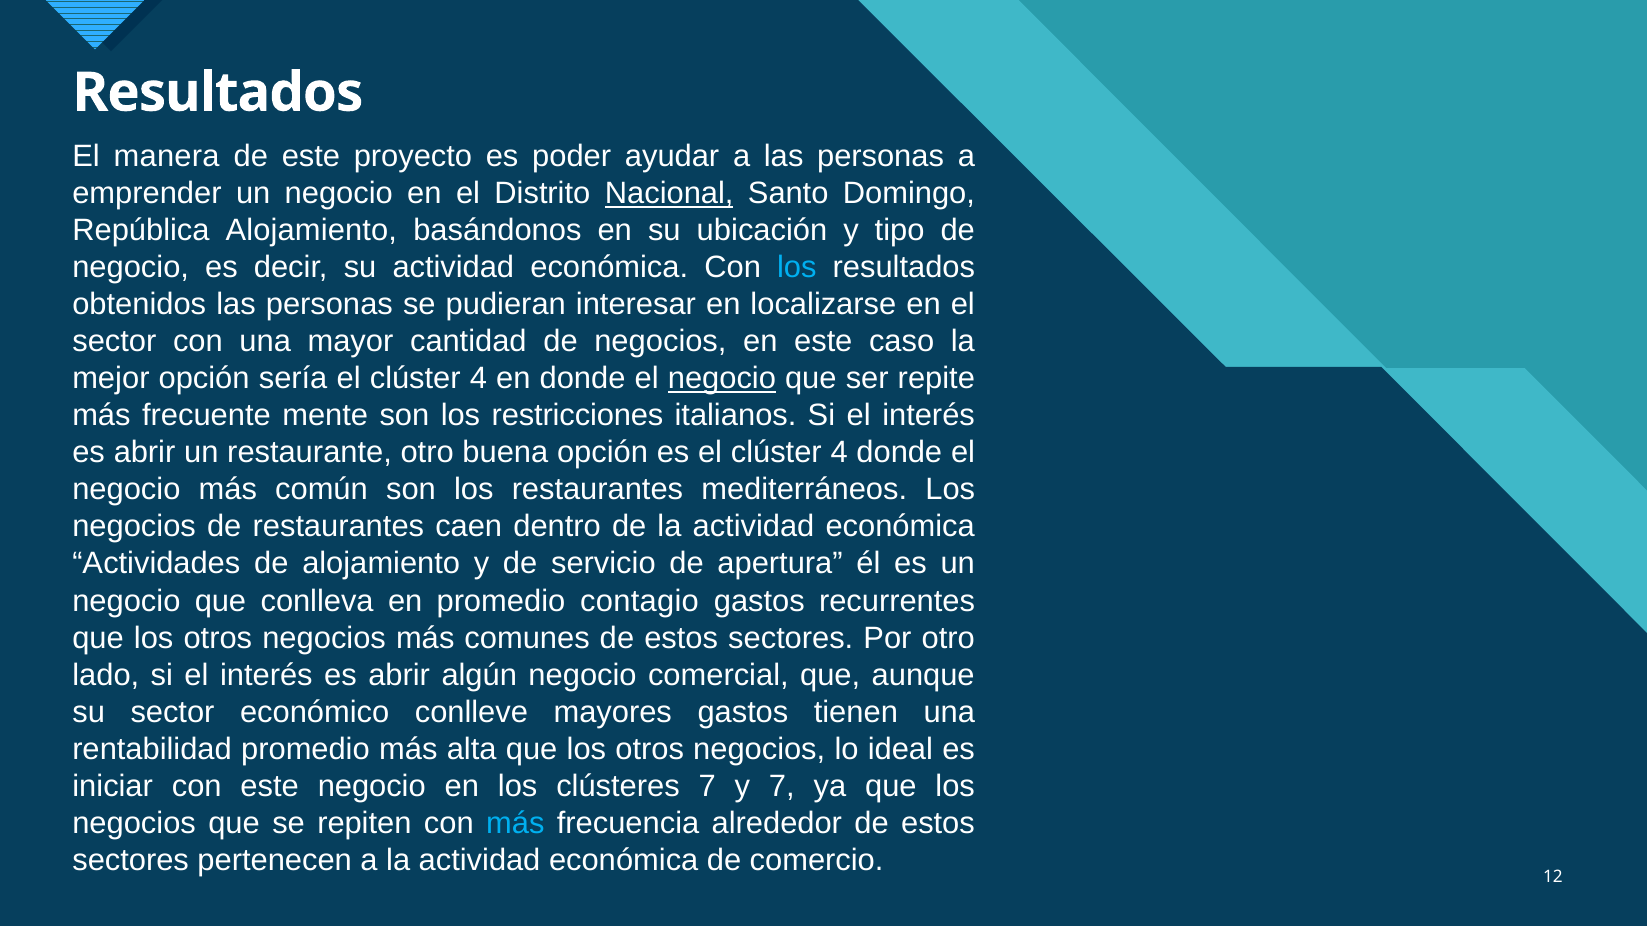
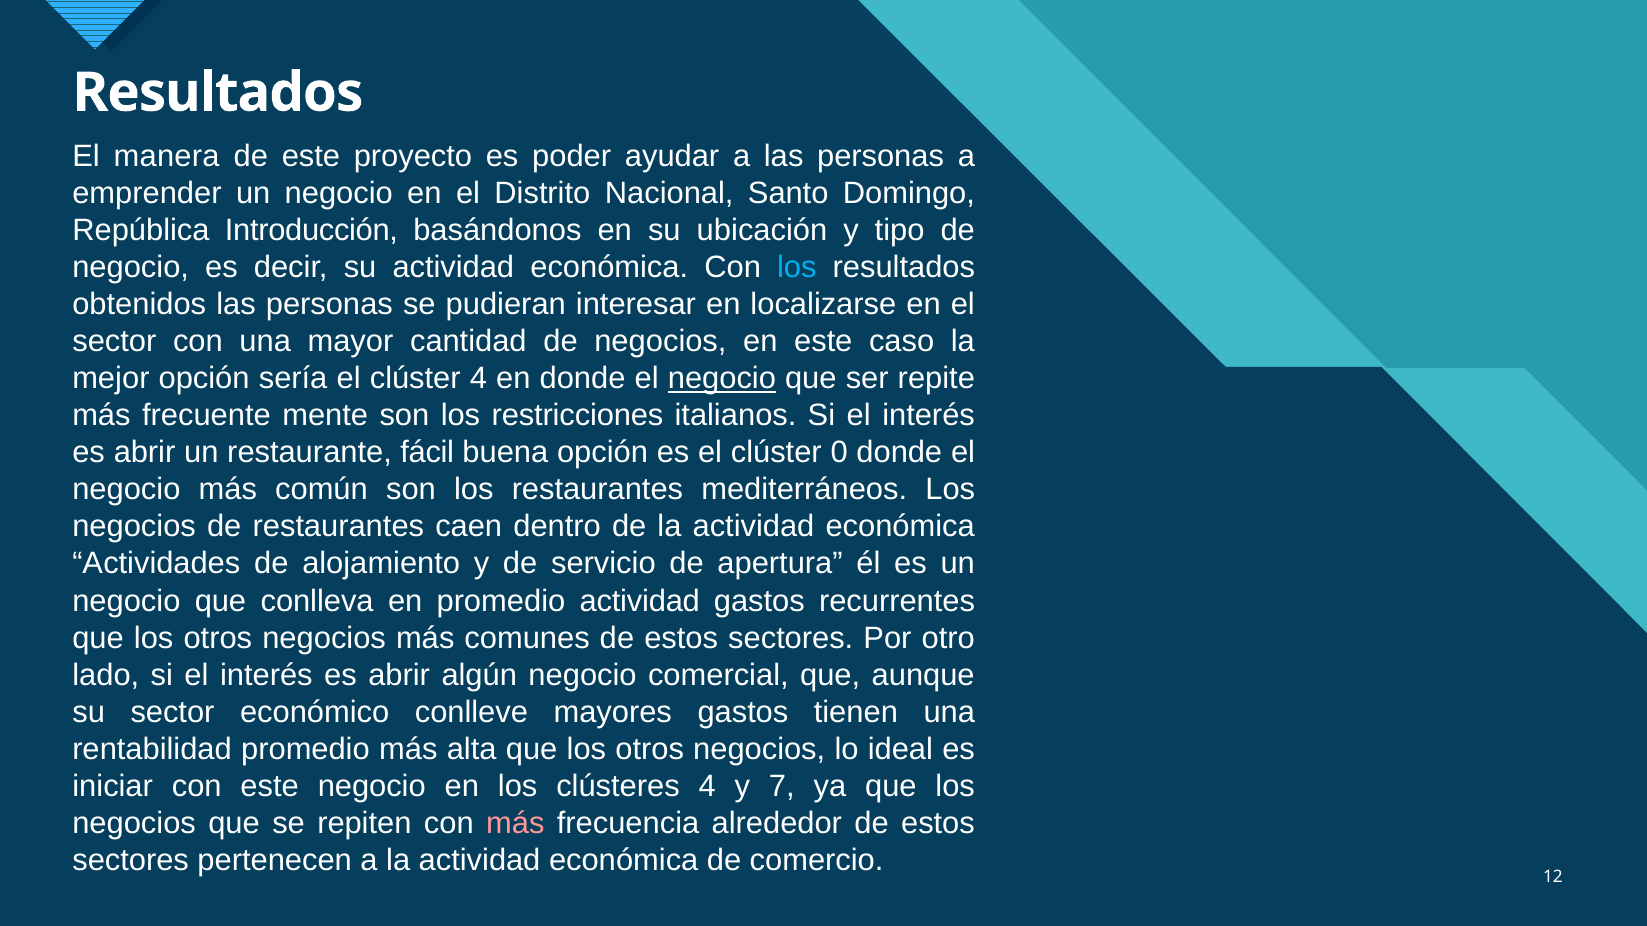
Nacional underline: present -> none
República Alojamiento: Alojamiento -> Introducción
restaurante otro: otro -> fácil
es el clúster 4: 4 -> 0
promedio contagio: contagio -> actividad
clústeres 7: 7 -> 4
más at (515, 823) colour: light blue -> pink
